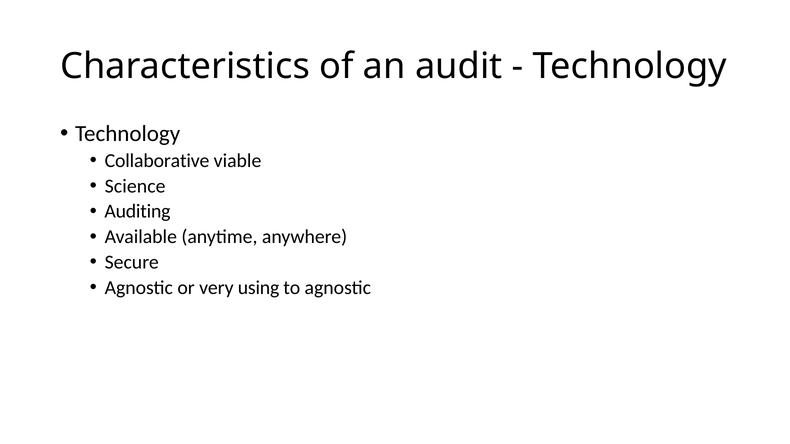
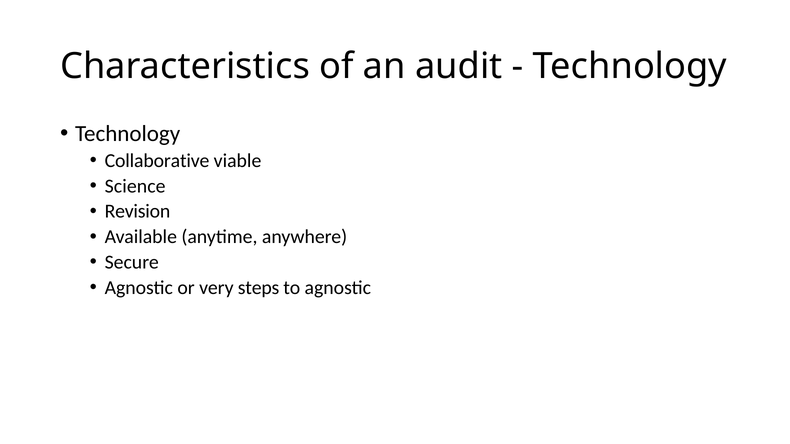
Auditing: Auditing -> Revision
using: using -> steps
